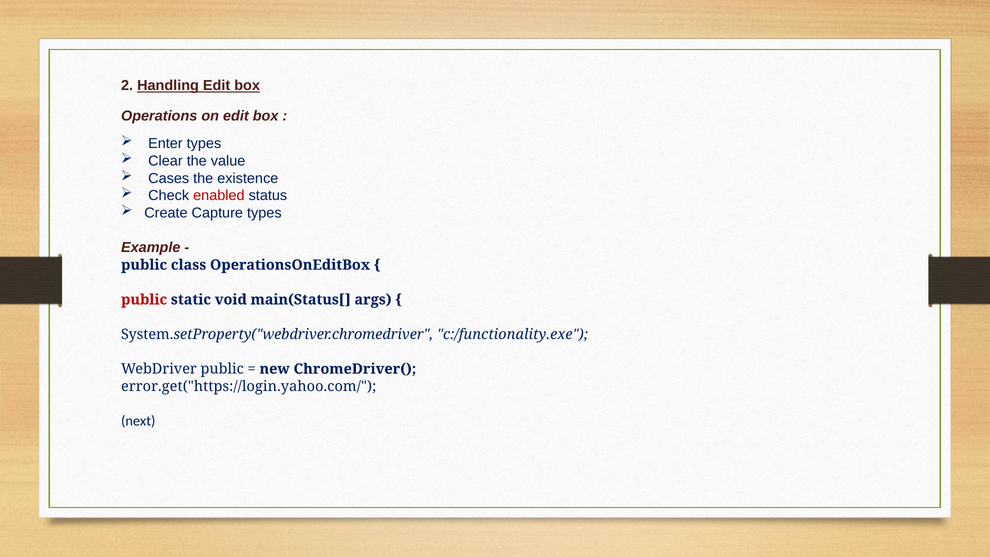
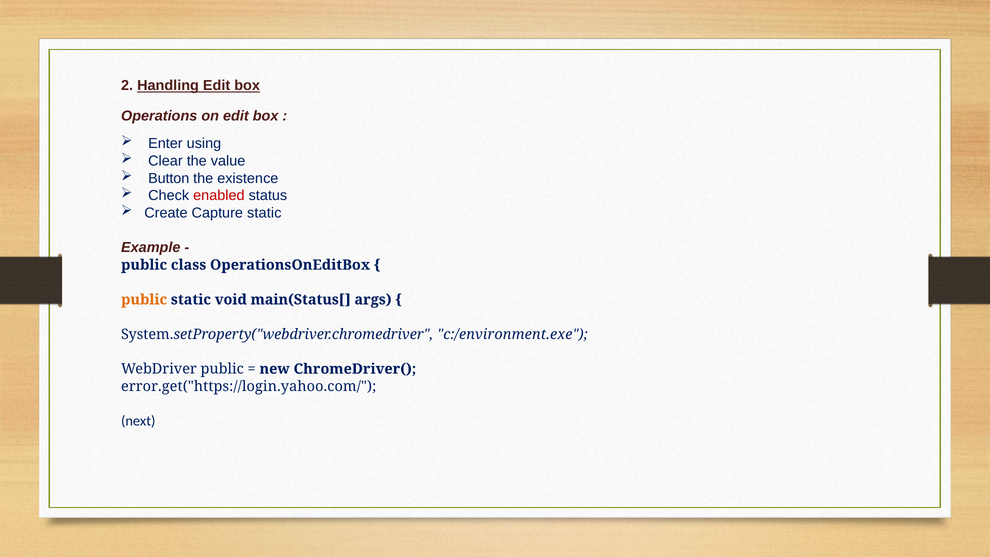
Enter types: types -> using
Cases: Cases -> Button
Capture types: types -> static
public at (144, 300) colour: red -> orange
c:/functionality.exe: c:/functionality.exe -> c:/environment.exe
